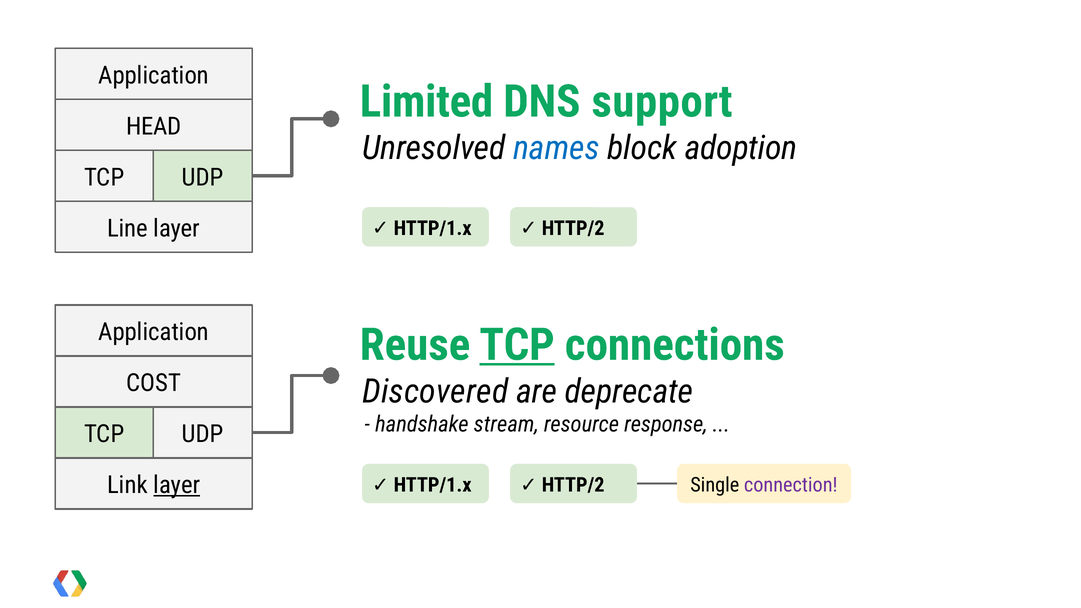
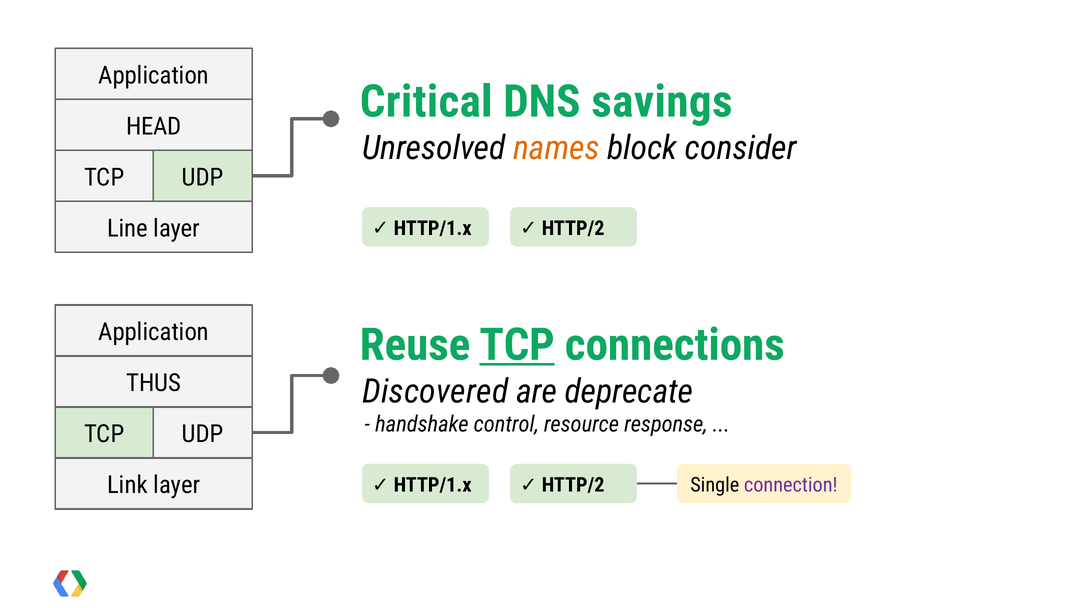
Limited: Limited -> Critical
support: support -> savings
names colour: blue -> orange
adoption: adoption -> consider
COST: COST -> THUS
stream: stream -> control
layer at (177, 485) underline: present -> none
